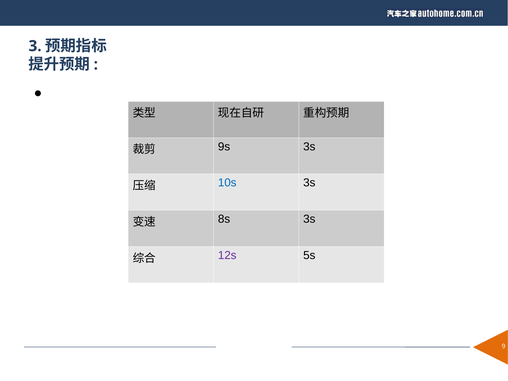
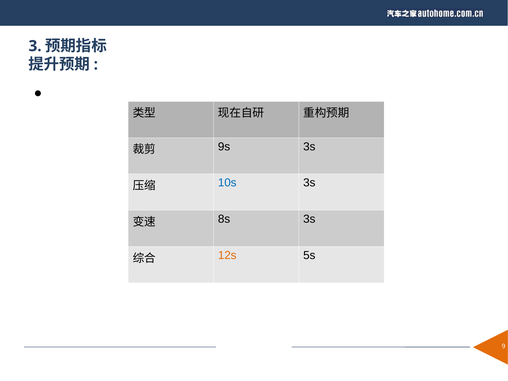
12s colour: purple -> orange
